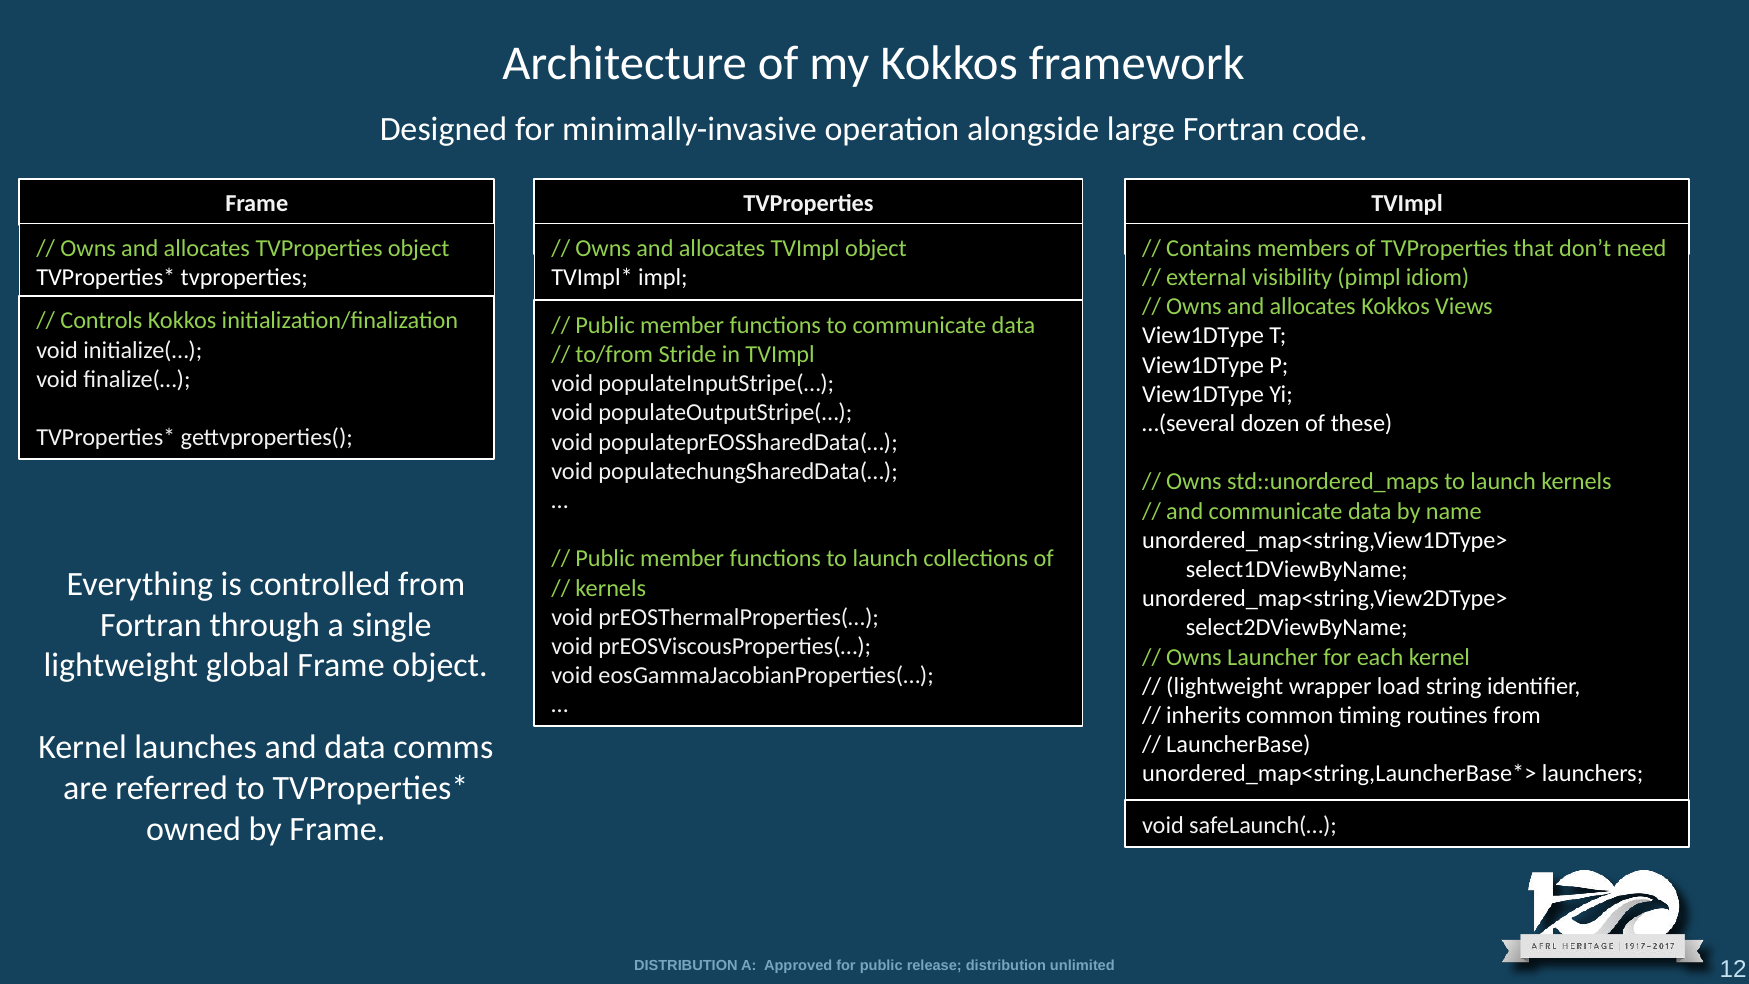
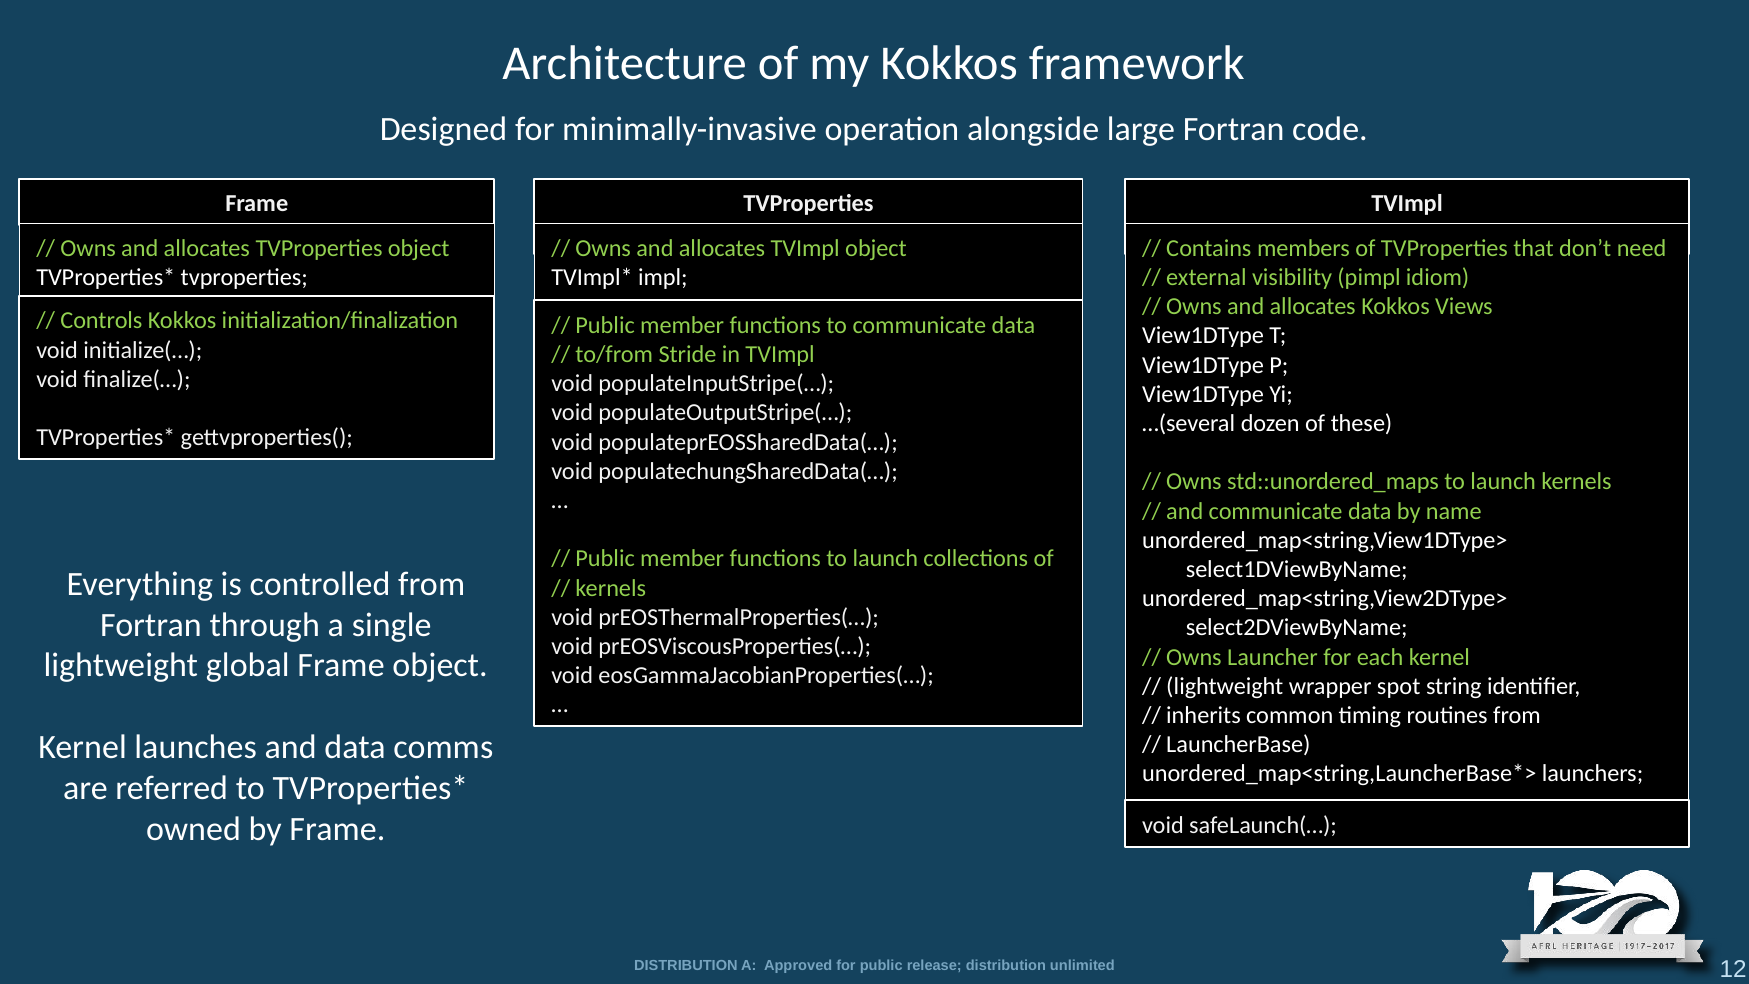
load: load -> spot
